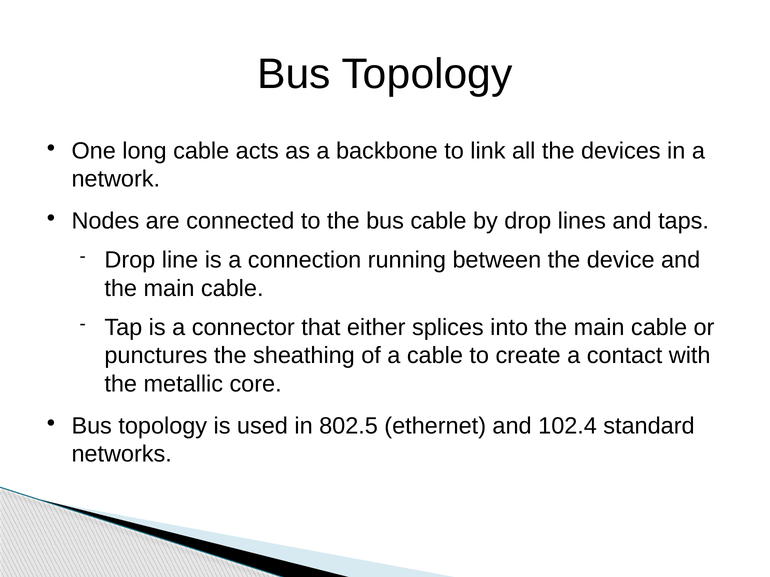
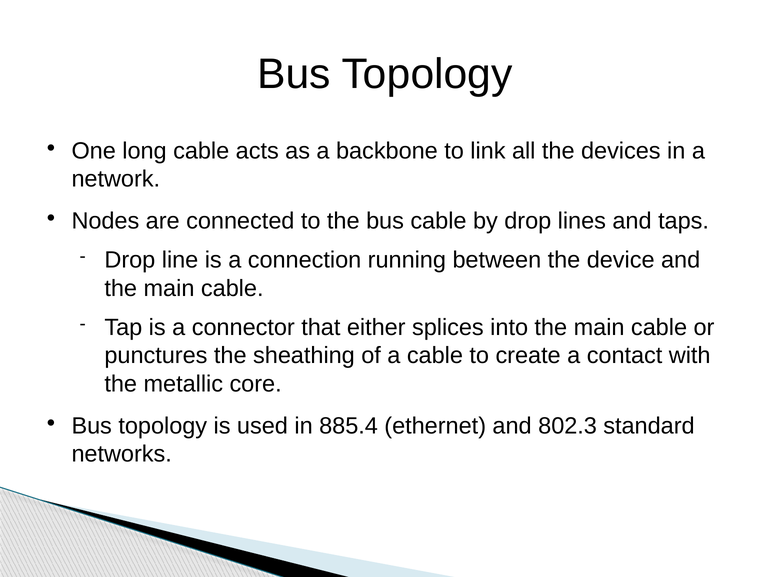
802.5: 802.5 -> 885.4
102.4: 102.4 -> 802.3
